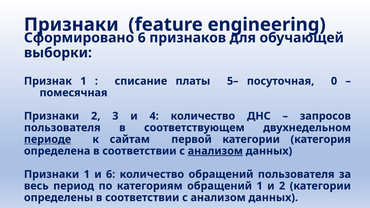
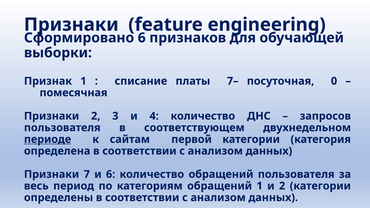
5–: 5– -> 7–
анализом at (215, 151) underline: present -> none
Признаки 1: 1 -> 7
